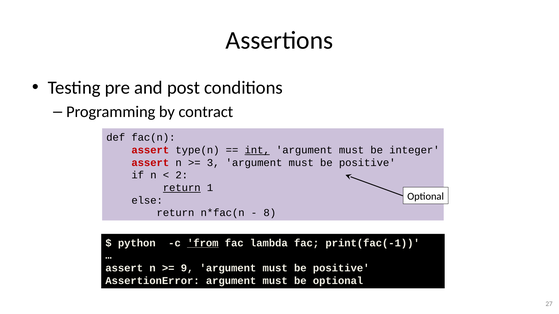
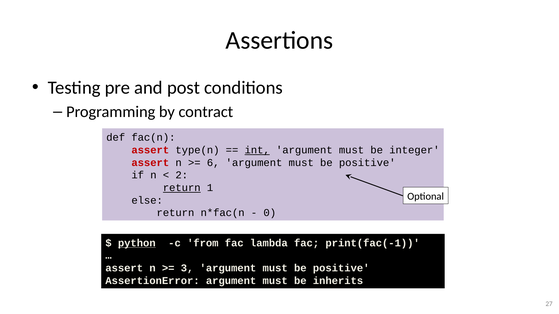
3: 3 -> 6
8: 8 -> 0
python underline: none -> present
from underline: present -> none
9: 9 -> 3
be optional: optional -> inherits
